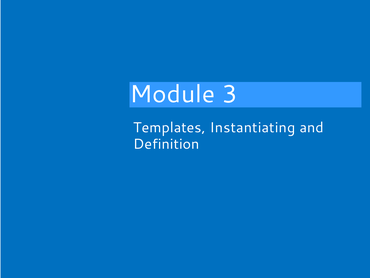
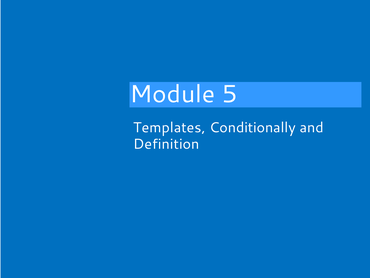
3: 3 -> 5
Instantiating: Instantiating -> Conditionally
